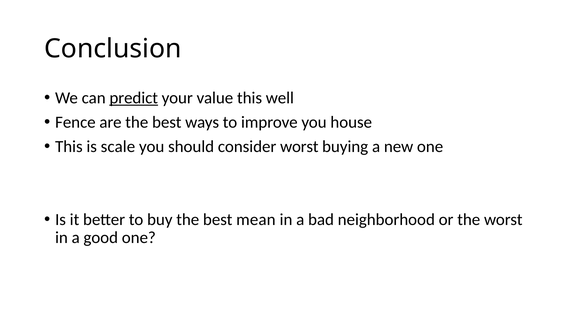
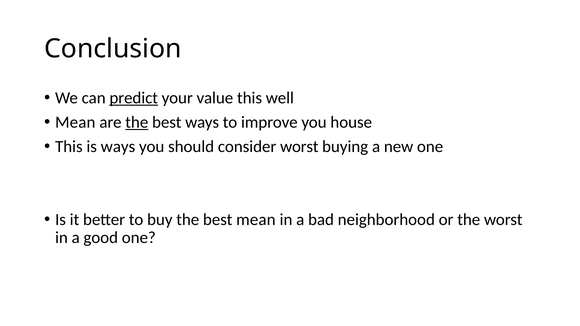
Fence at (75, 122): Fence -> Mean
the at (137, 122) underline: none -> present
is scale: scale -> ways
